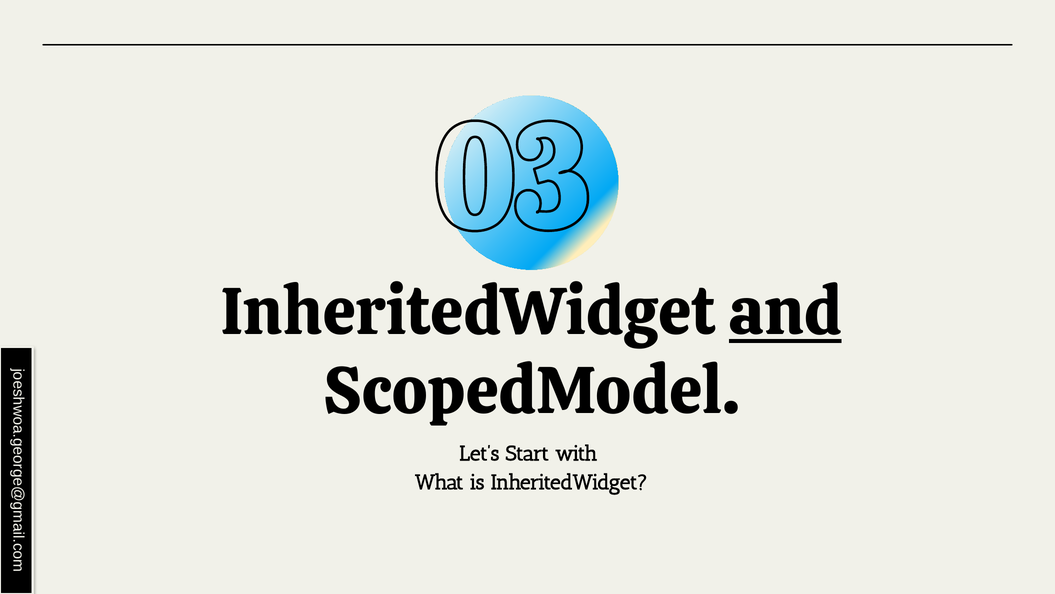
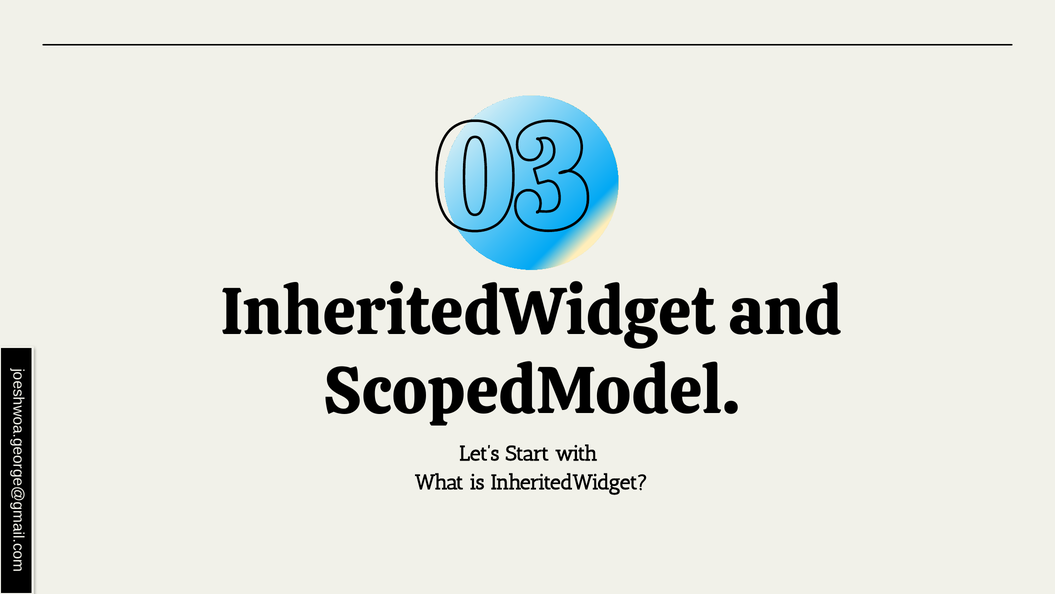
and underline: present -> none
